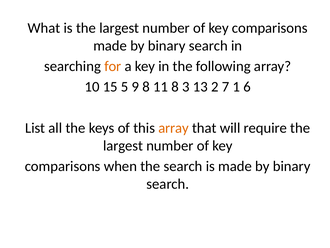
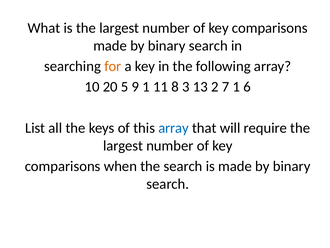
15: 15 -> 20
9 8: 8 -> 1
array at (174, 128) colour: orange -> blue
